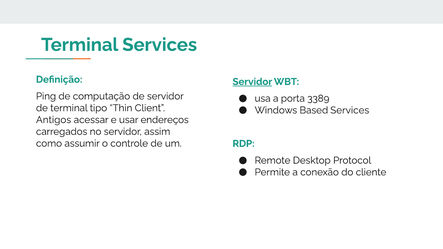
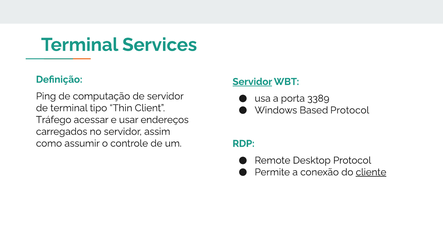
Based Services: Services -> Protocol
Antigos: Antigos -> Tráfego
cliente underline: none -> present
